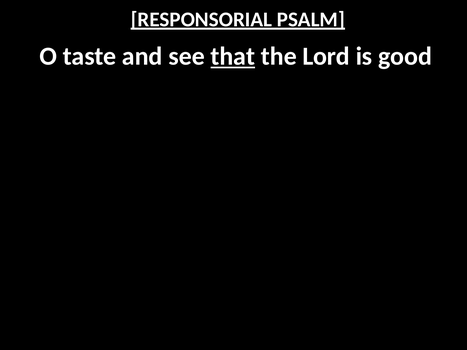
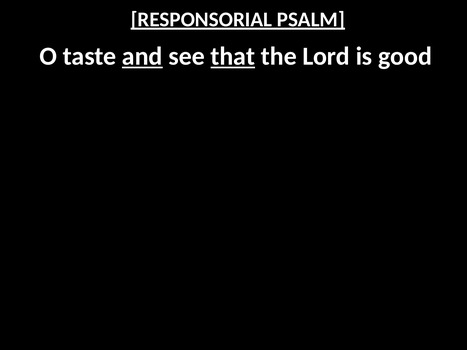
and underline: none -> present
